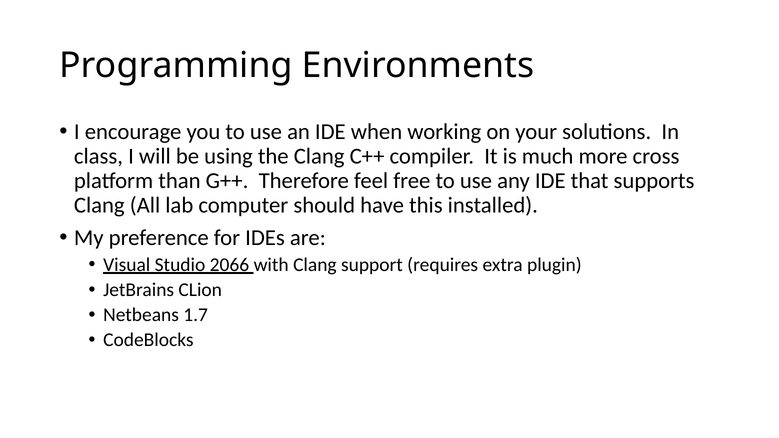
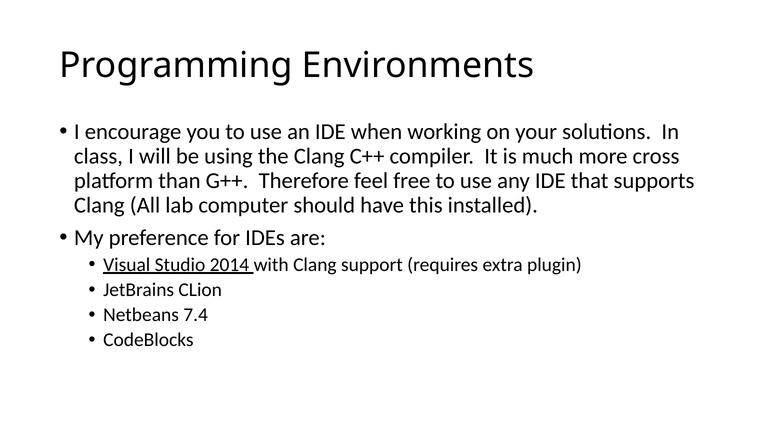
2066: 2066 -> 2014
1.7: 1.7 -> 7.4
